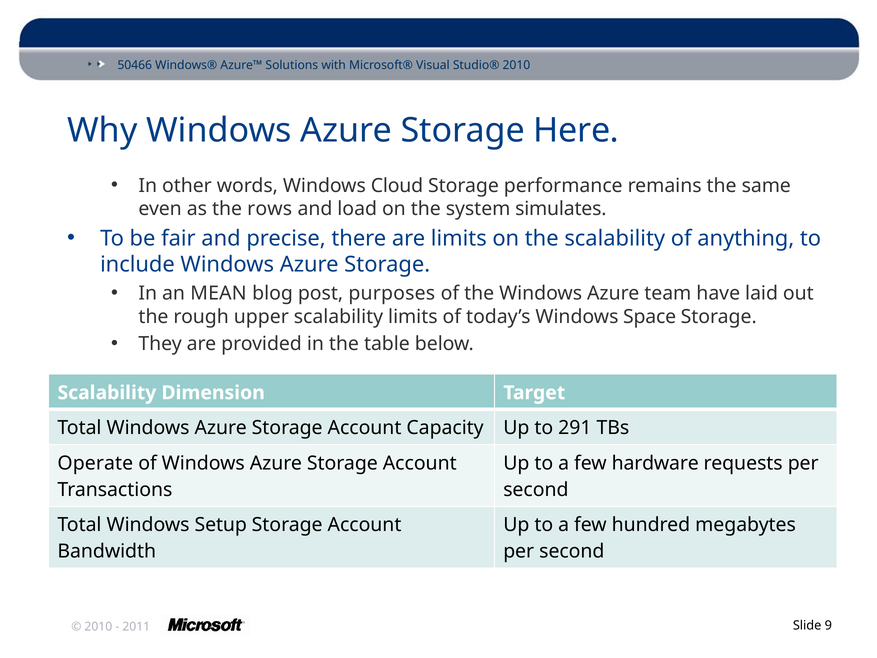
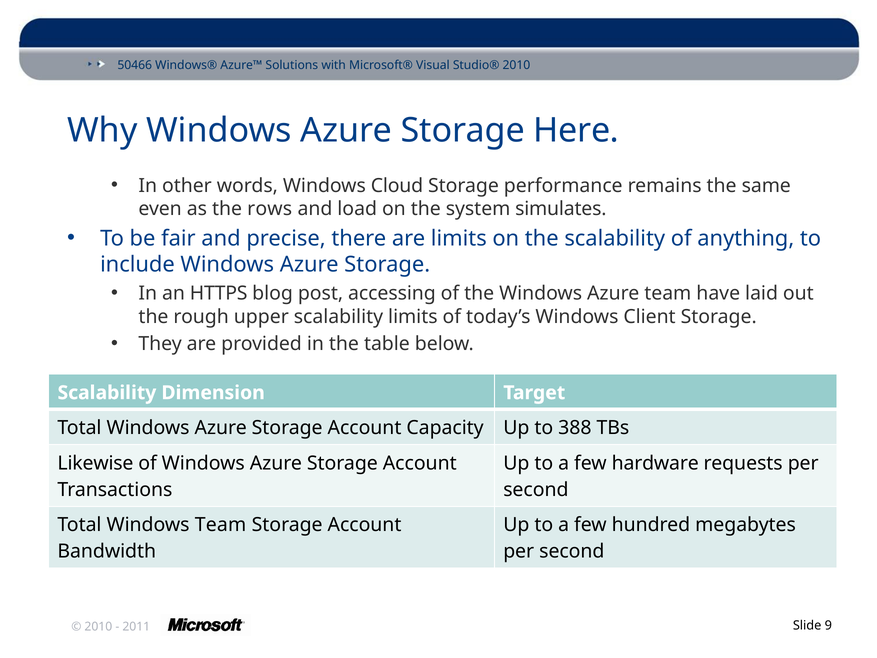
MEAN: MEAN -> HTTPS
purposes: purposes -> accessing
Space: Space -> Client
291: 291 -> 388
Operate: Operate -> Likewise
Windows Setup: Setup -> Team
